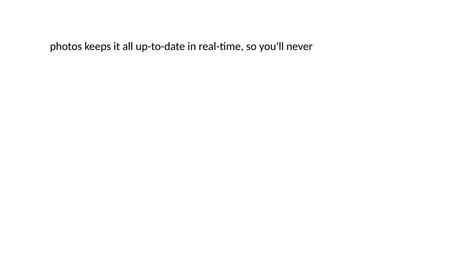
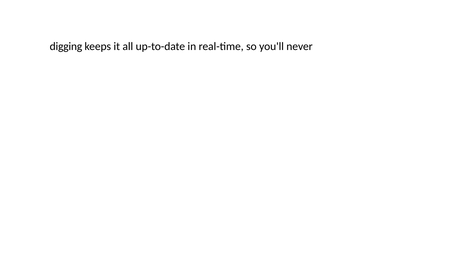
photos: photos -> digging
